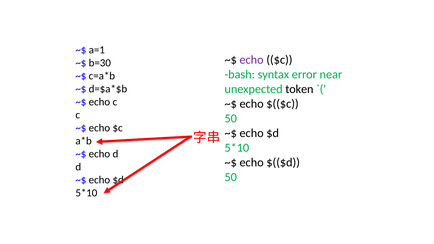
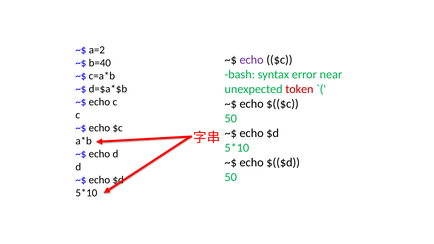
a=1: a=1 -> a=2
b=30: b=30 -> b=40
token colour: black -> red
